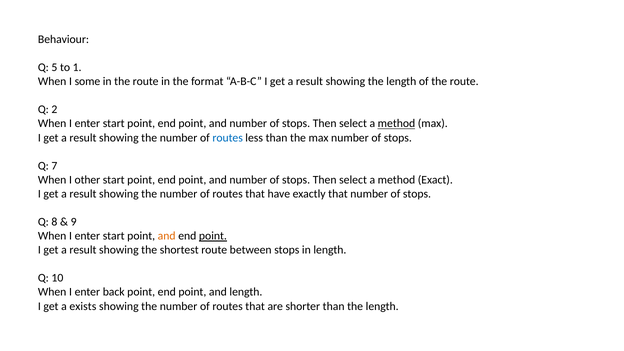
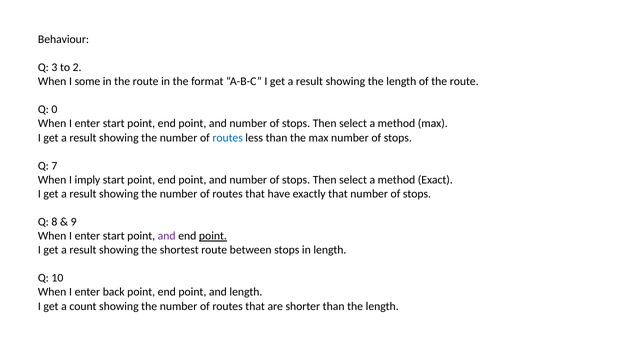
5: 5 -> 3
1: 1 -> 2
2: 2 -> 0
method at (396, 124) underline: present -> none
other: other -> imply
and at (167, 236) colour: orange -> purple
exists: exists -> count
